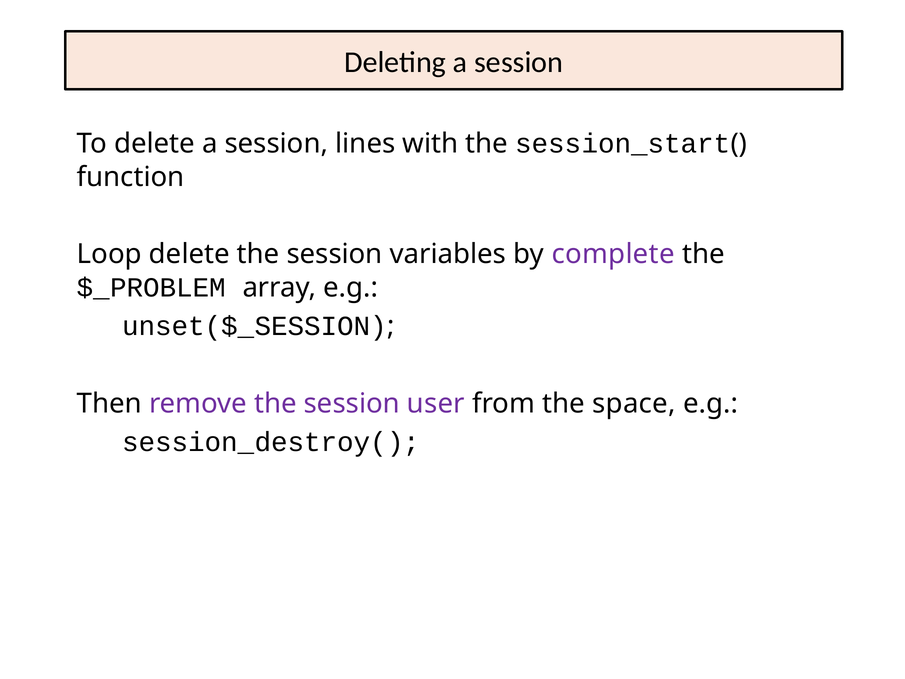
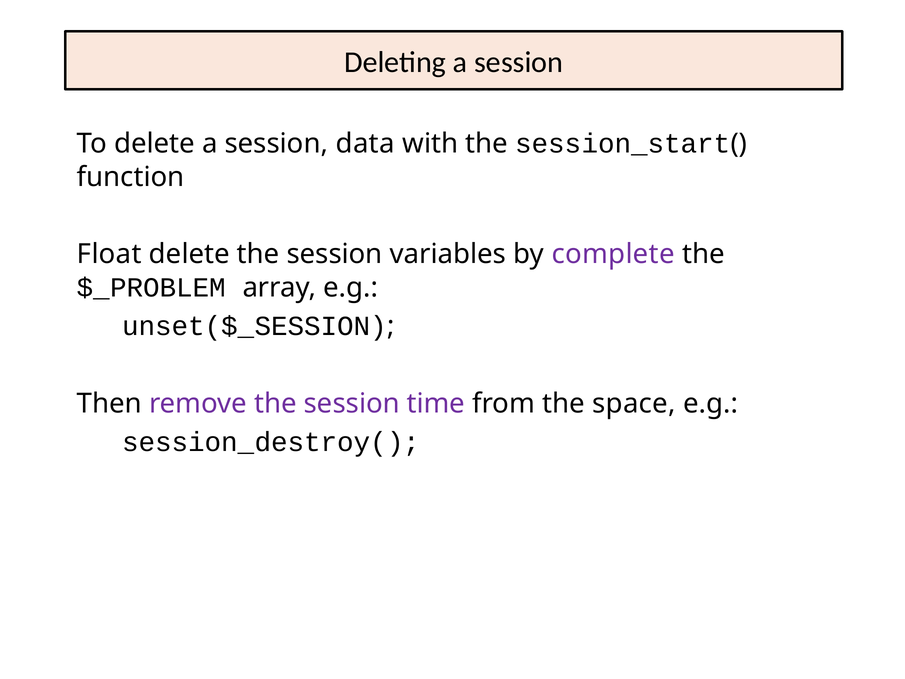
lines: lines -> data
Loop: Loop -> Float
user: user -> time
